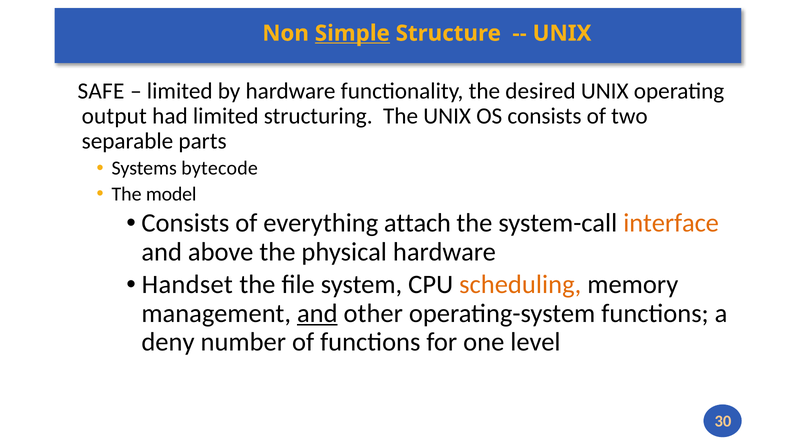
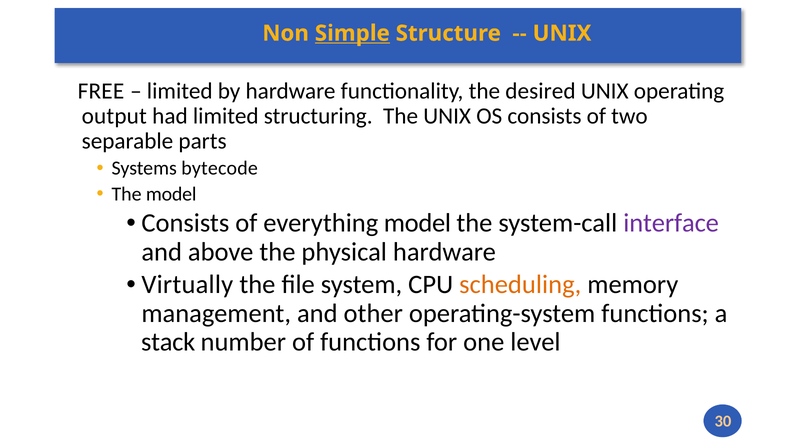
SAFE: SAFE -> FREE
everything attach: attach -> model
interface colour: orange -> purple
Handset: Handset -> Virtually
and at (317, 313) underline: present -> none
deny: deny -> stack
